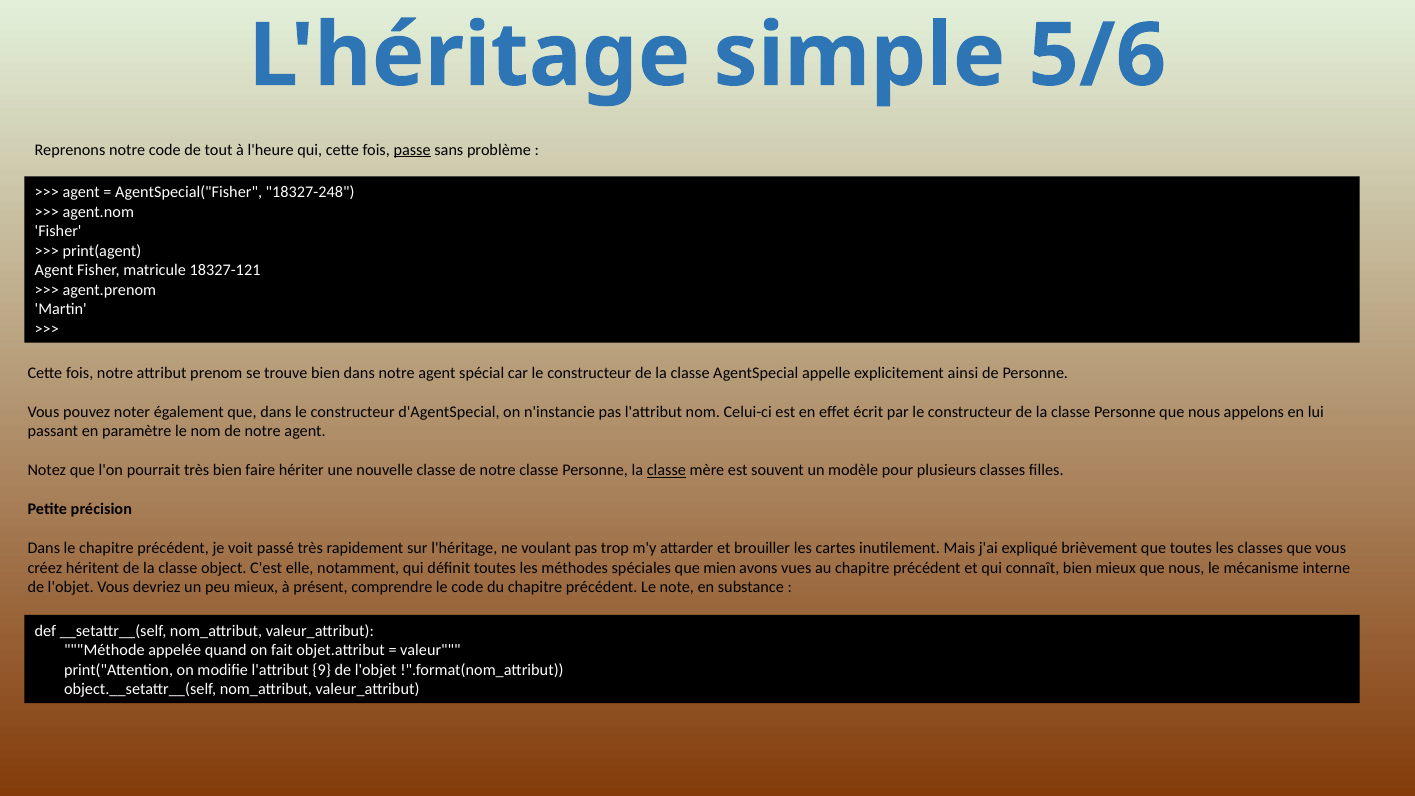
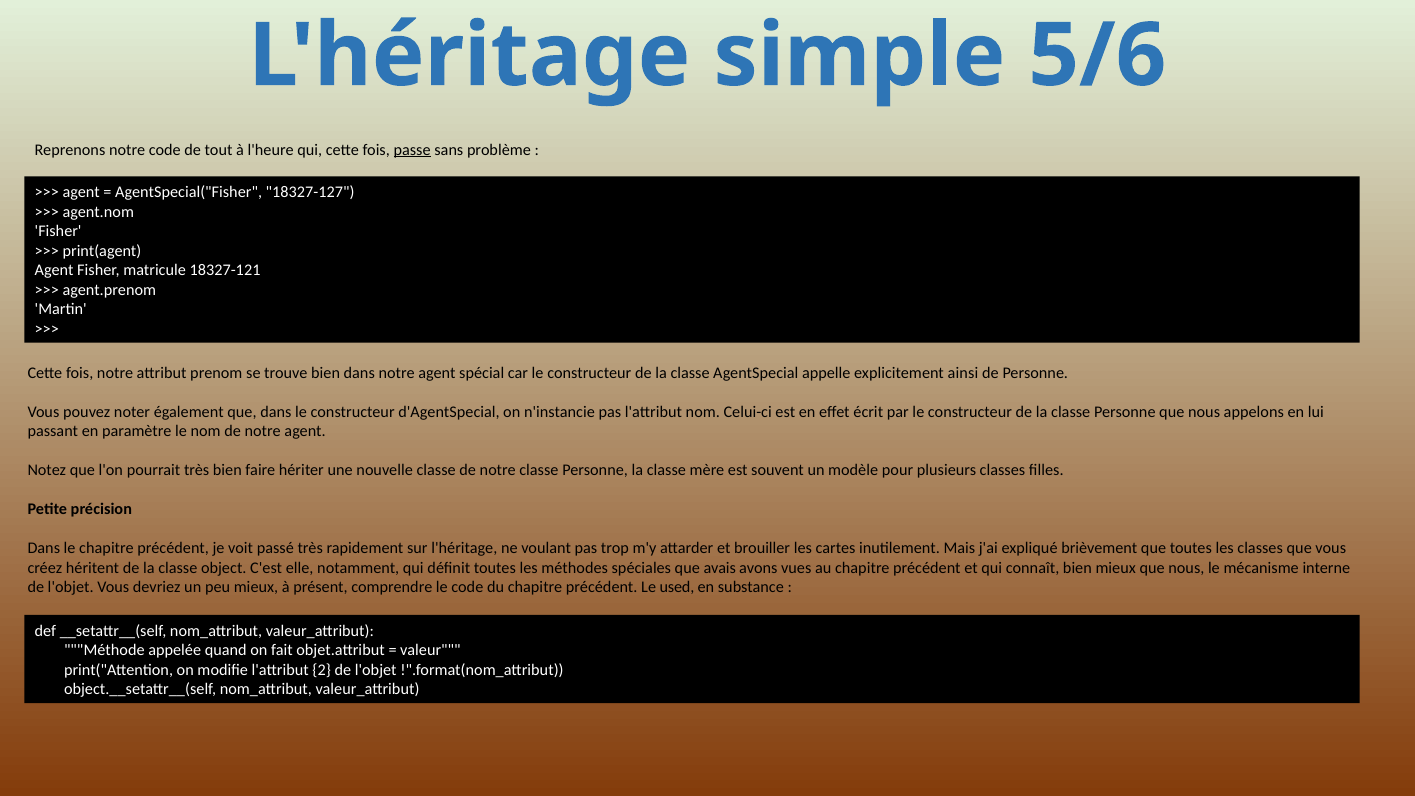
18327-248: 18327-248 -> 18327-127
classe at (666, 470) underline: present -> none
mien: mien -> avais
note: note -> used
9: 9 -> 2
